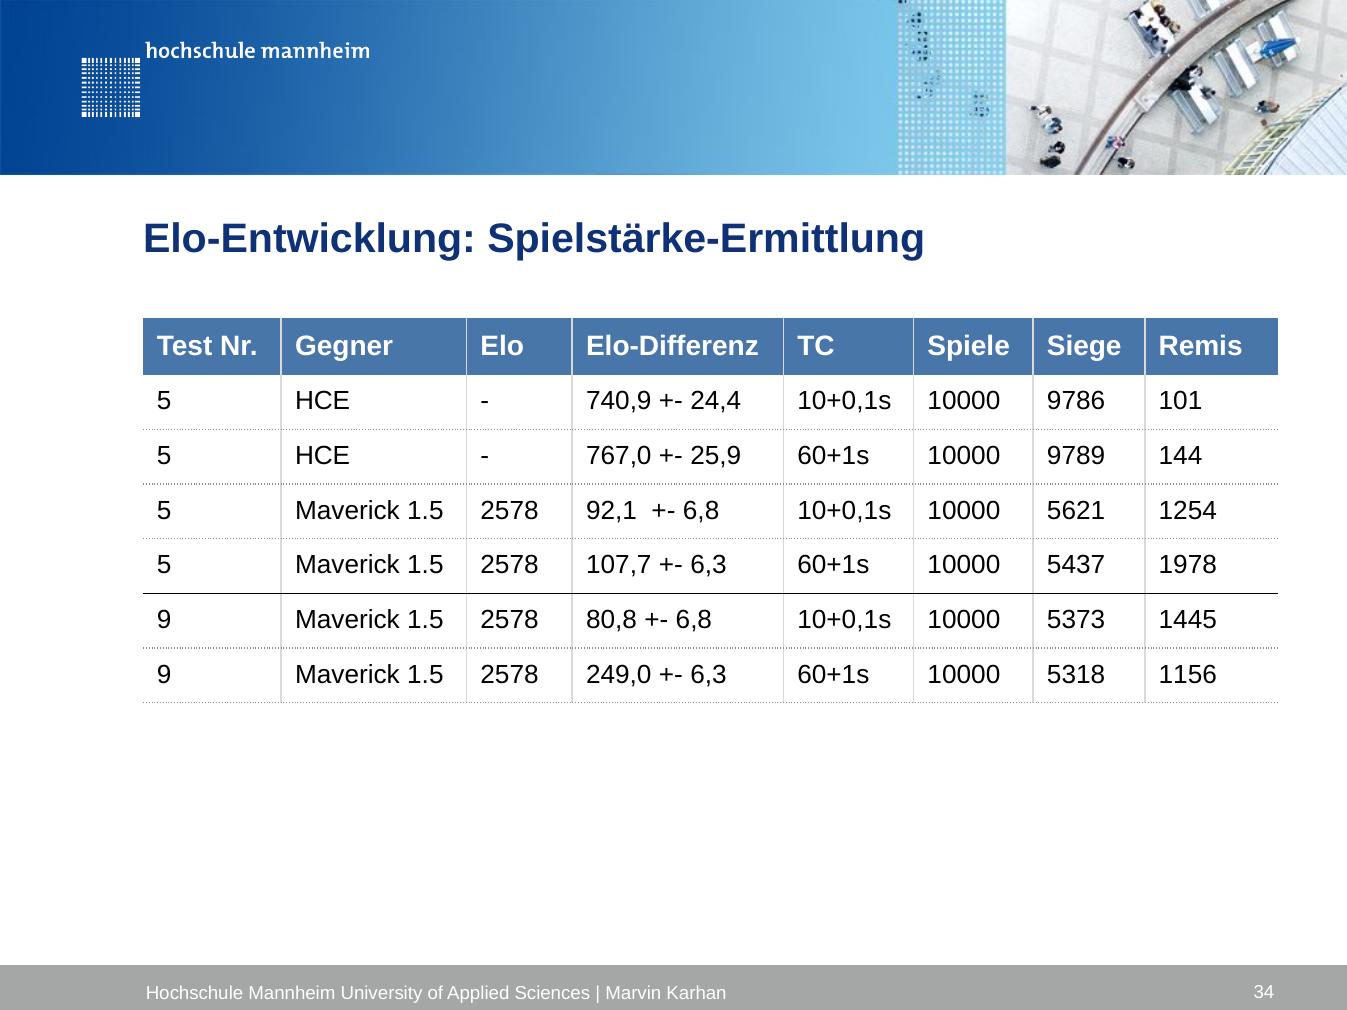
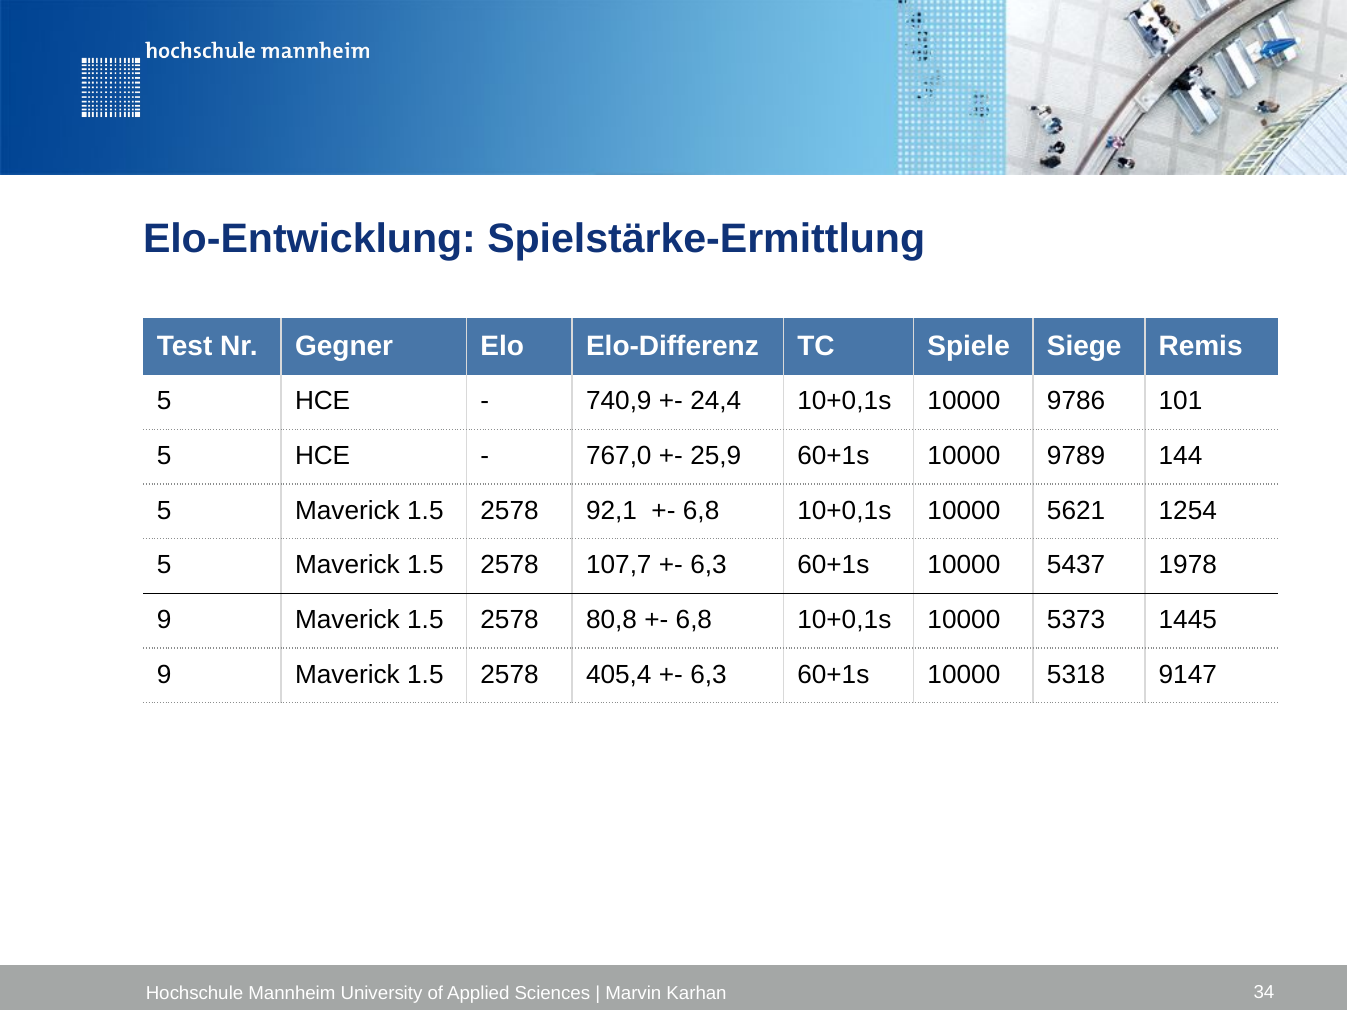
249,0: 249,0 -> 405,4
1156: 1156 -> 9147
